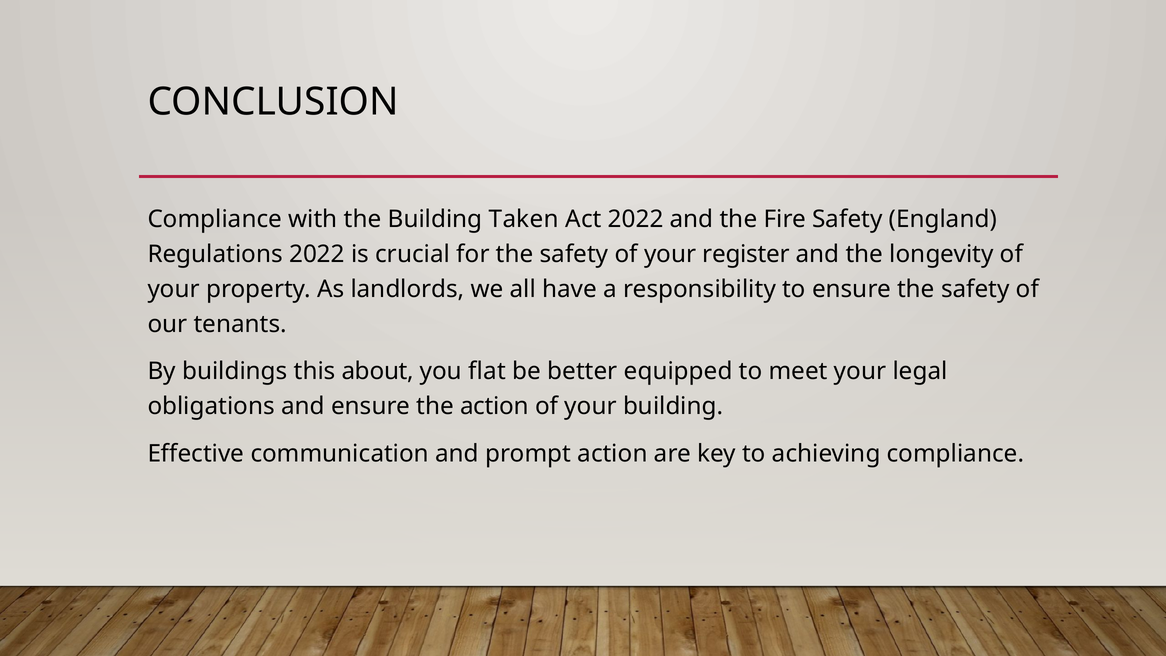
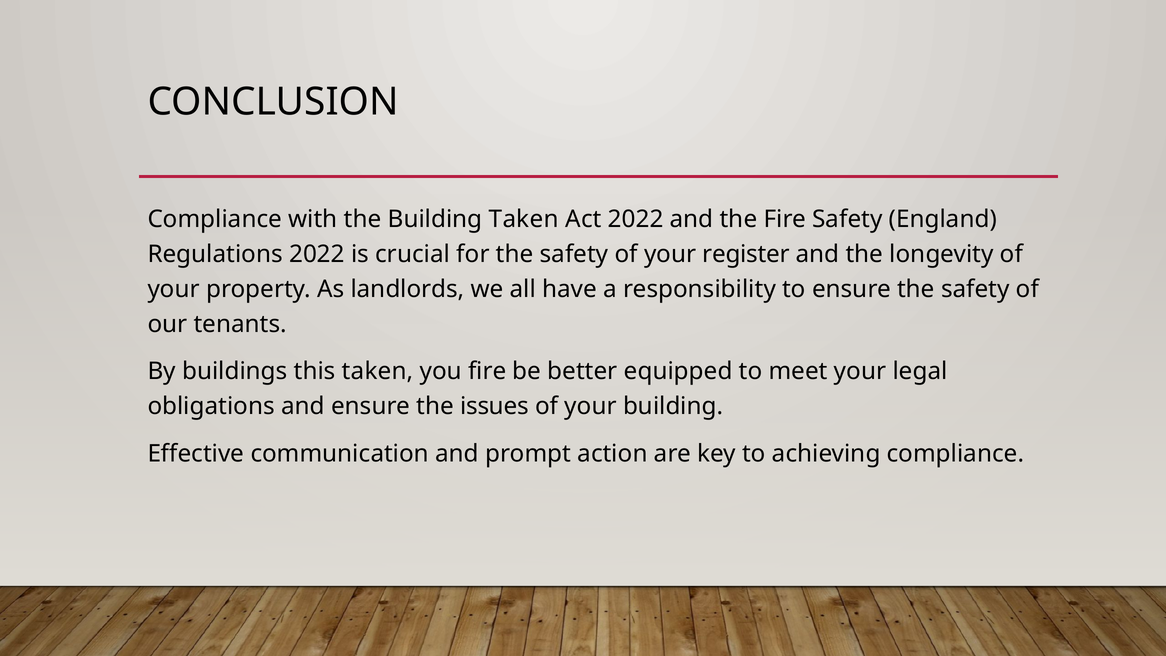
this about: about -> taken
you flat: flat -> fire
the action: action -> issues
